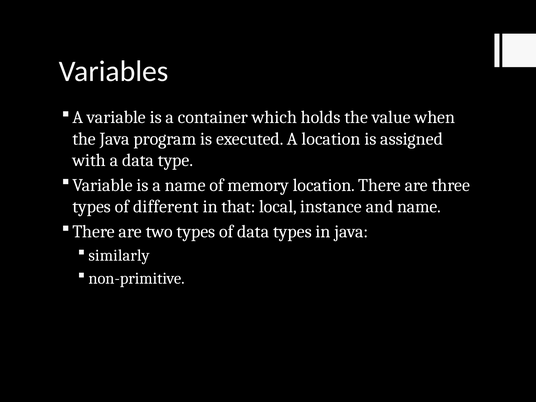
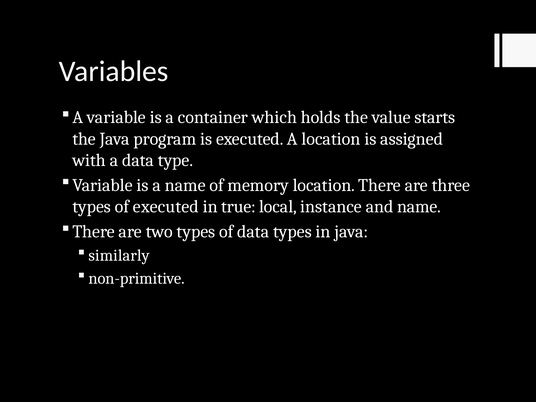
when: when -> starts
of different: different -> executed
that: that -> true
